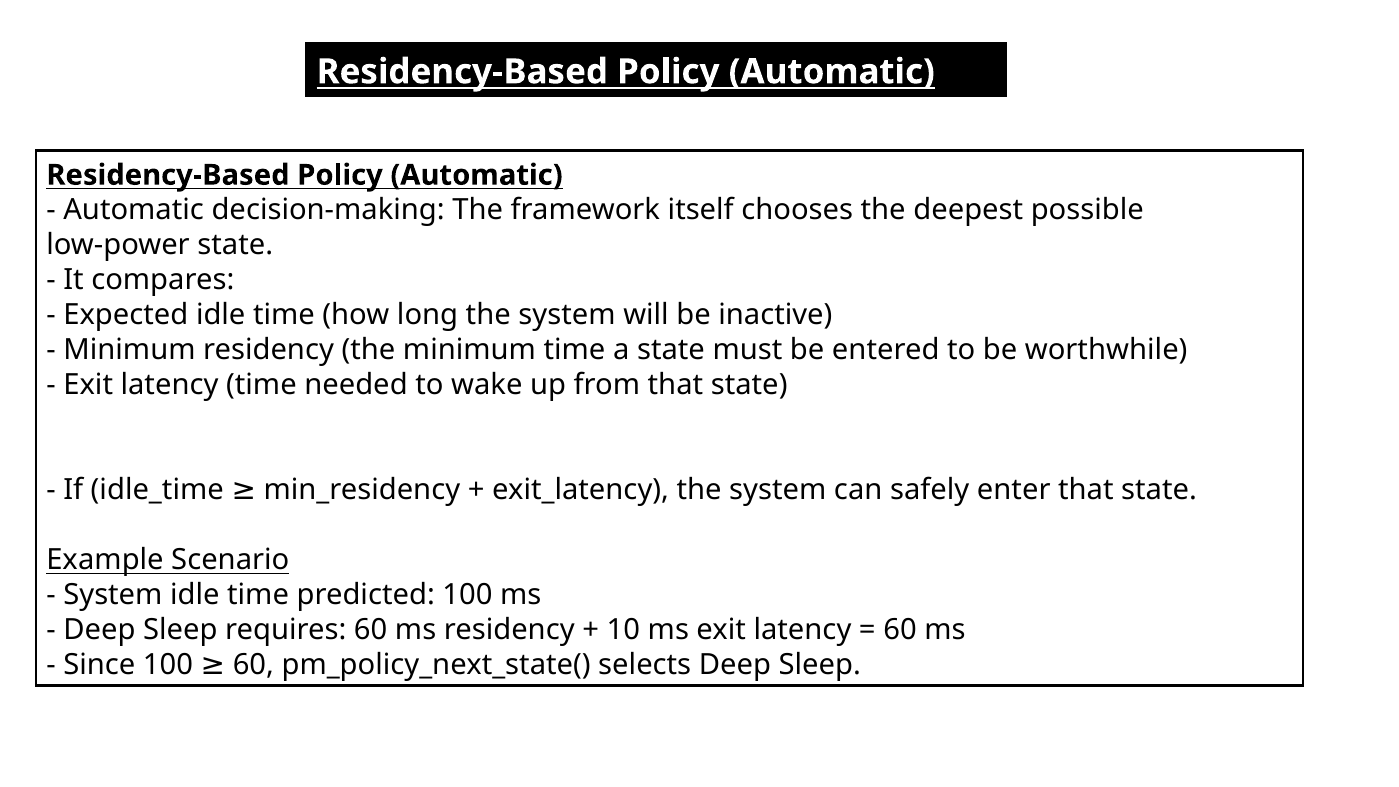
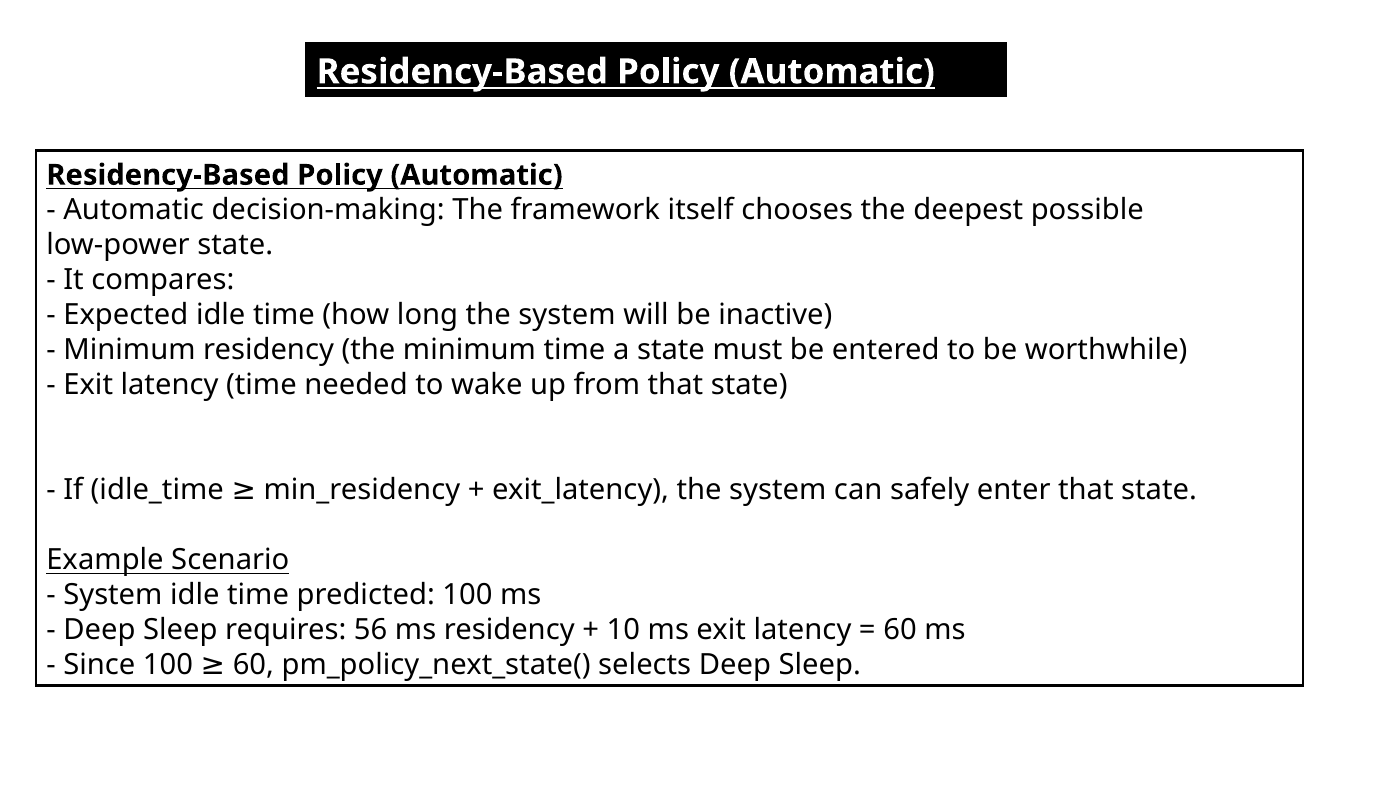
requires 60: 60 -> 56
